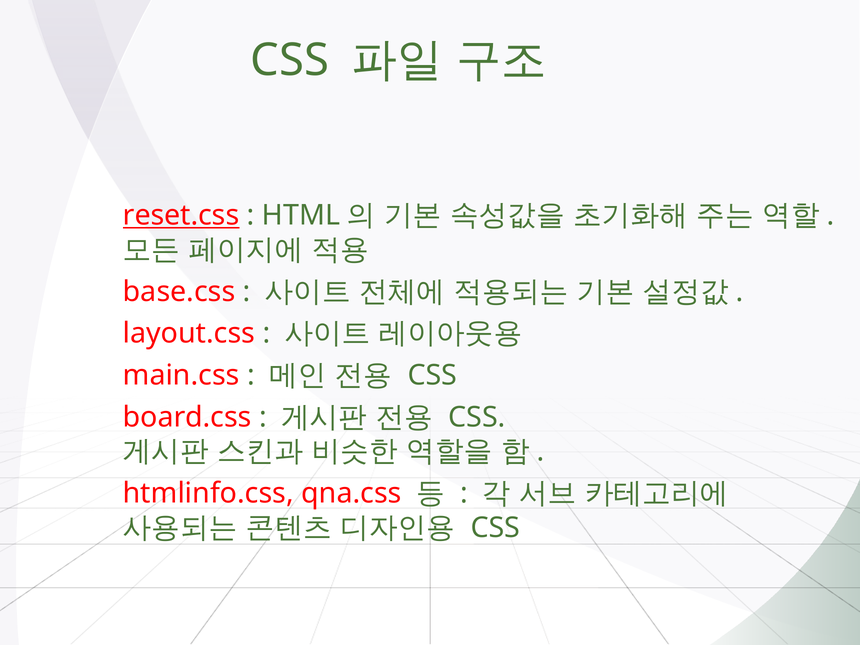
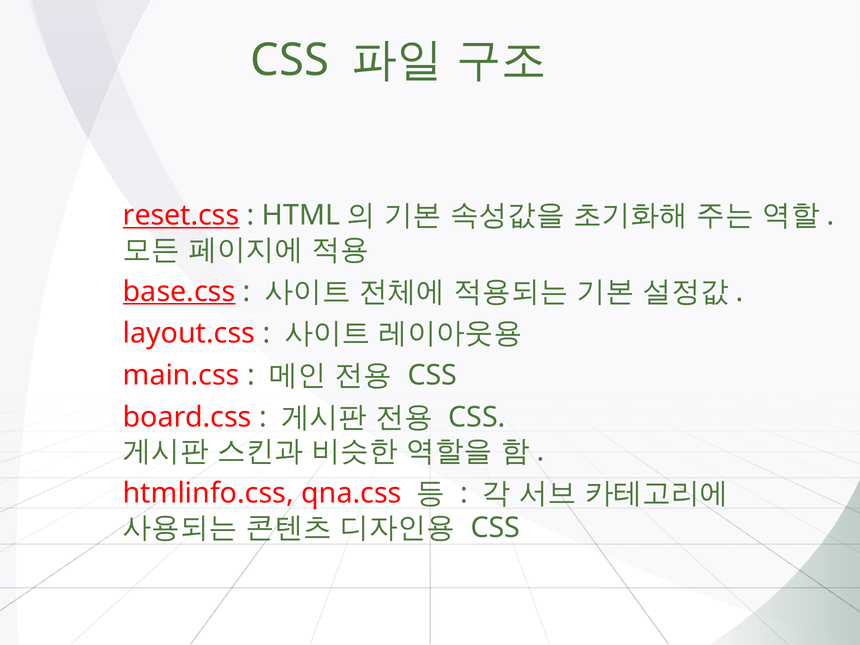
base.css underline: none -> present
